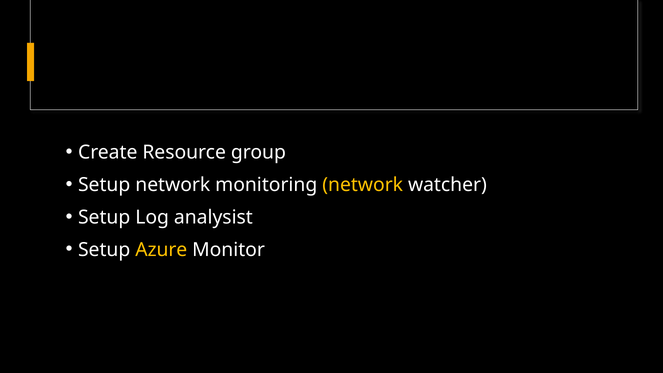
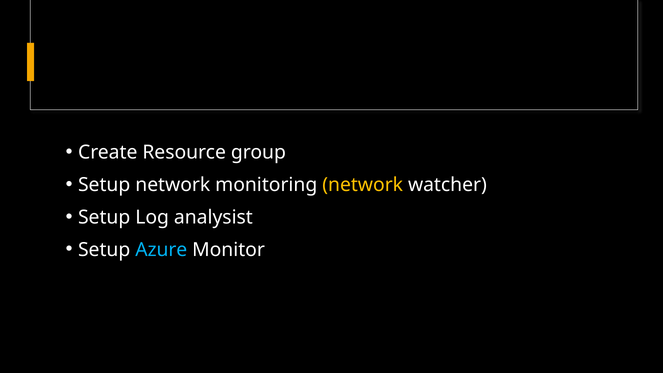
Azure colour: yellow -> light blue
